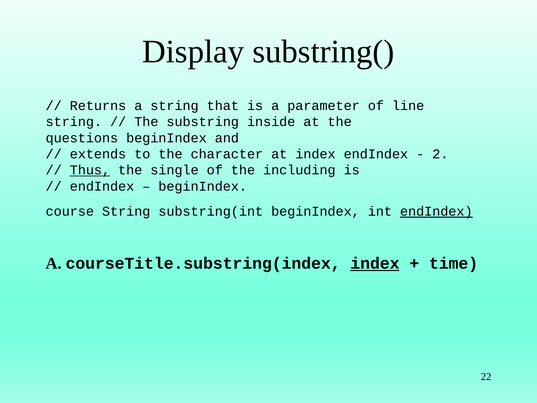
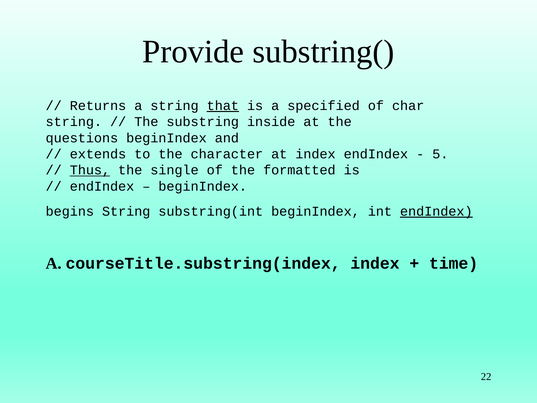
Display: Display -> Provide
that underline: none -> present
parameter: parameter -> specified
line: line -> char
2: 2 -> 5
including: including -> formatted
course: course -> begins
index at (375, 263) underline: present -> none
